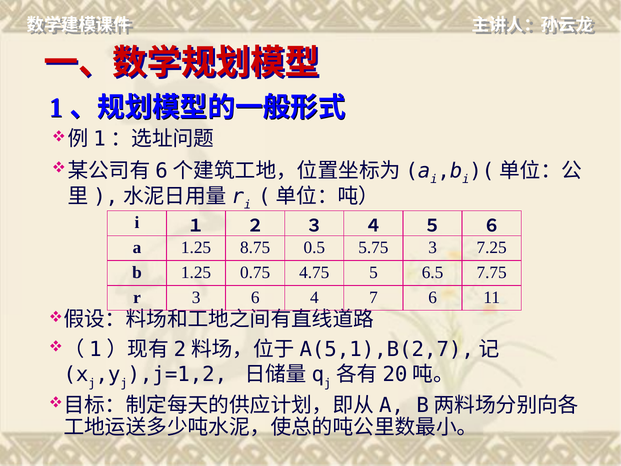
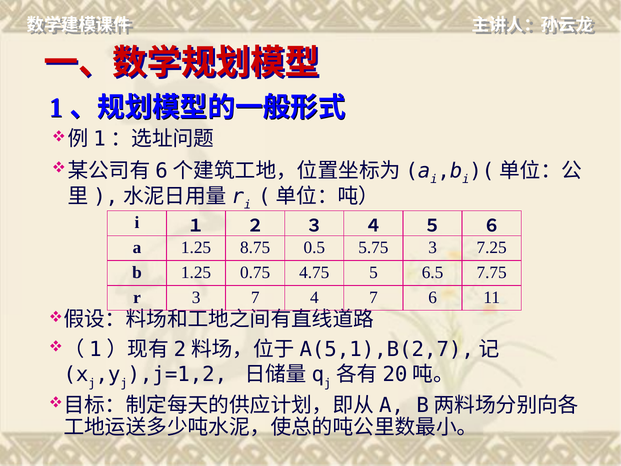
3 6: 6 -> 7
